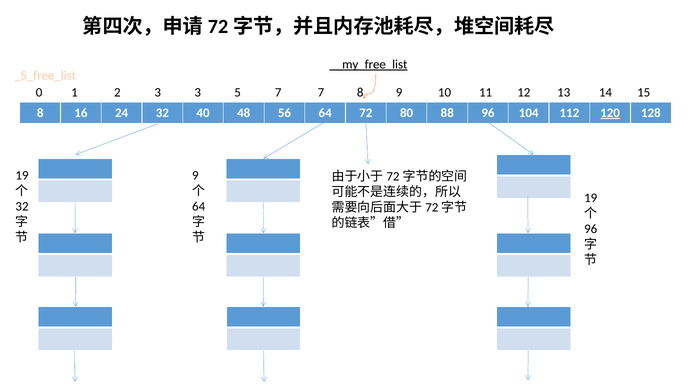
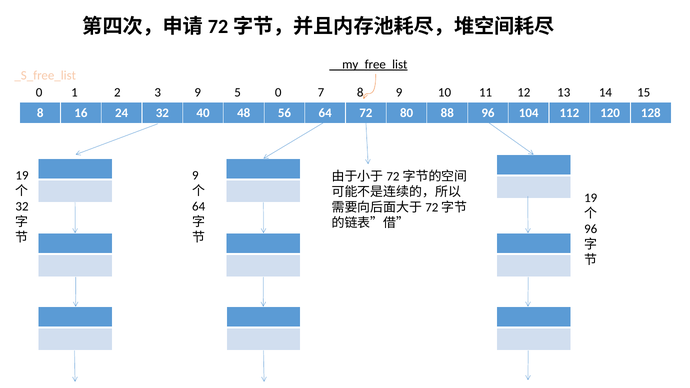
3 3: 3 -> 9
5 7: 7 -> 0
120 underline: present -> none
